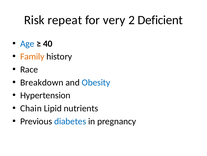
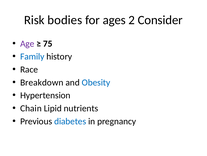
repeat: repeat -> bodies
very: very -> ages
Deficient: Deficient -> Consider
Age colour: blue -> purple
40: 40 -> 75
Family colour: orange -> blue
